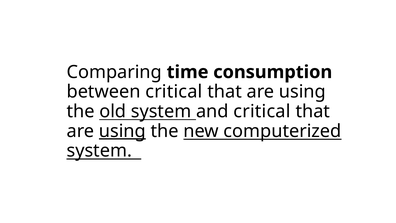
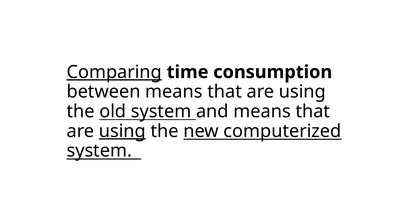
Comparing underline: none -> present
between critical: critical -> means
and critical: critical -> means
